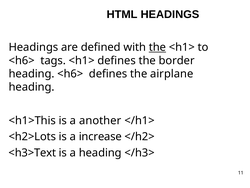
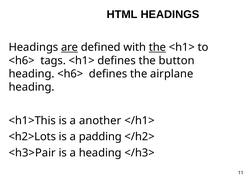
are underline: none -> present
border: border -> button
increase: increase -> padding
<h3>Text: <h3>Text -> <h3>Pair
